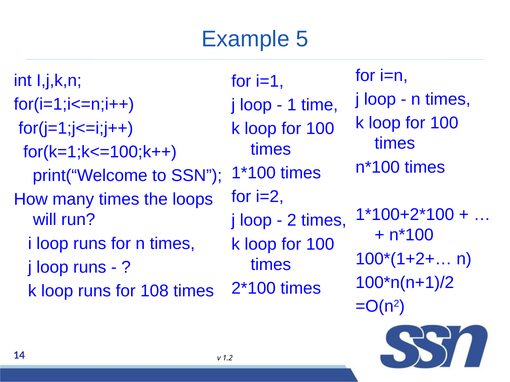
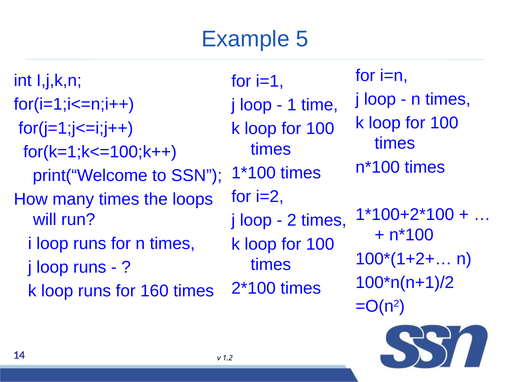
108: 108 -> 160
